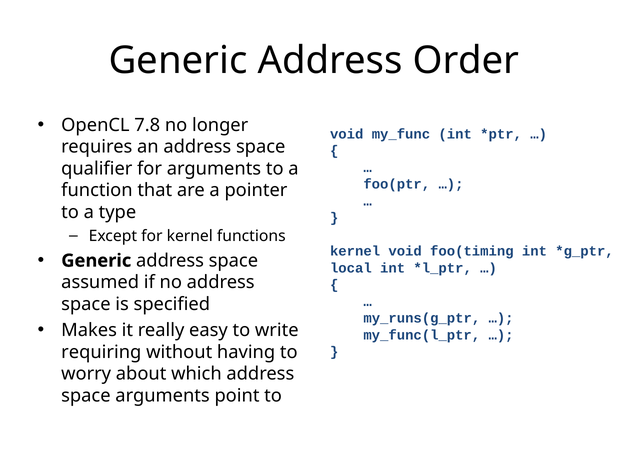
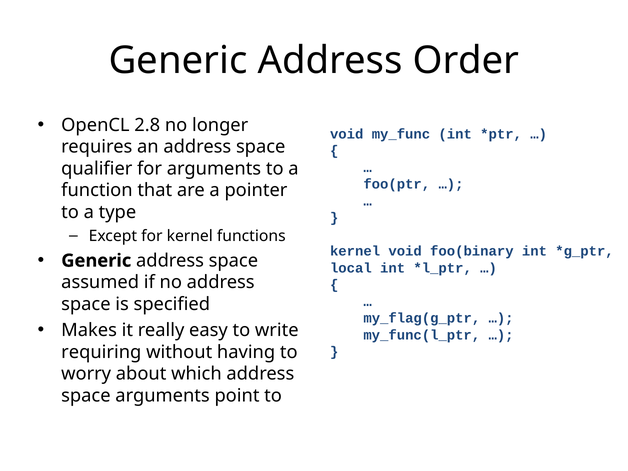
7.8: 7.8 -> 2.8
foo(timing: foo(timing -> foo(binary
my_runs(g_ptr: my_runs(g_ptr -> my_flag(g_ptr
